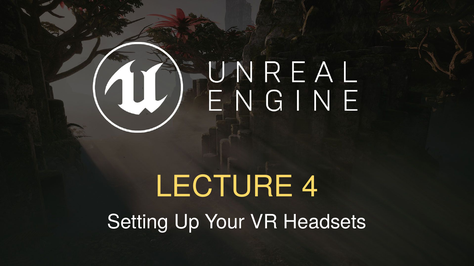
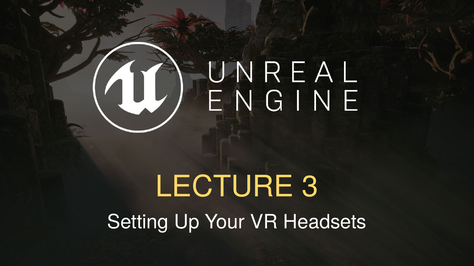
4: 4 -> 3
